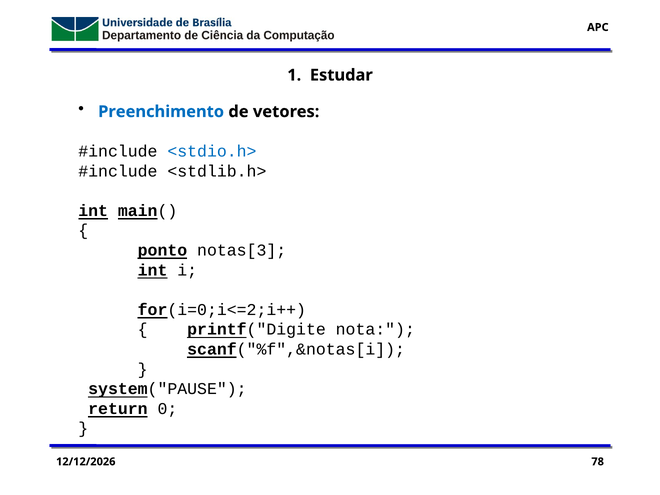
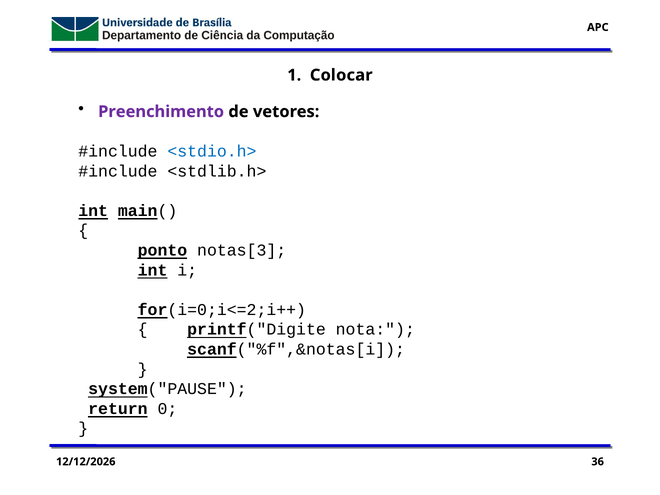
Estudar: Estudar -> Colocar
Preenchimento colour: blue -> purple
78: 78 -> 36
